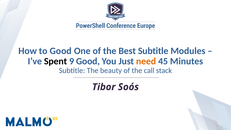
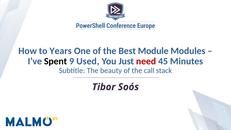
to Good: Good -> Years
Best Subtitle: Subtitle -> Module
9 Good: Good -> Used
need colour: orange -> red
